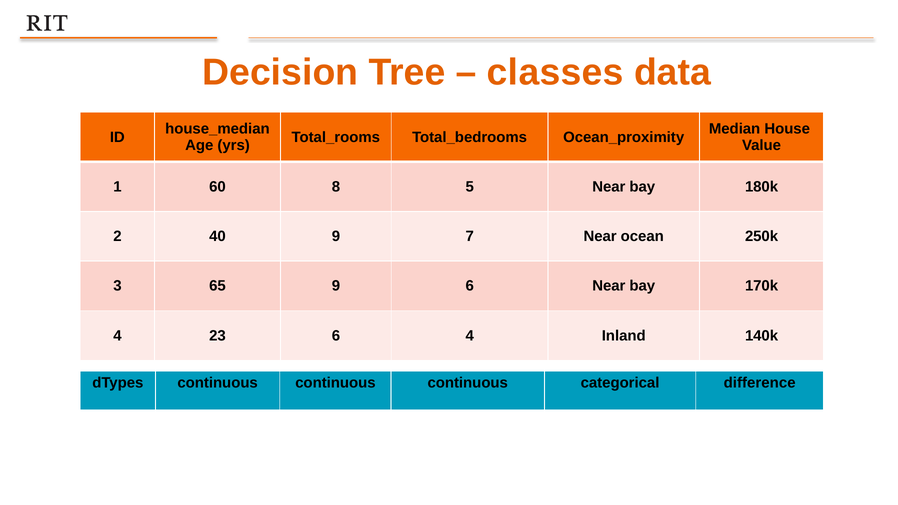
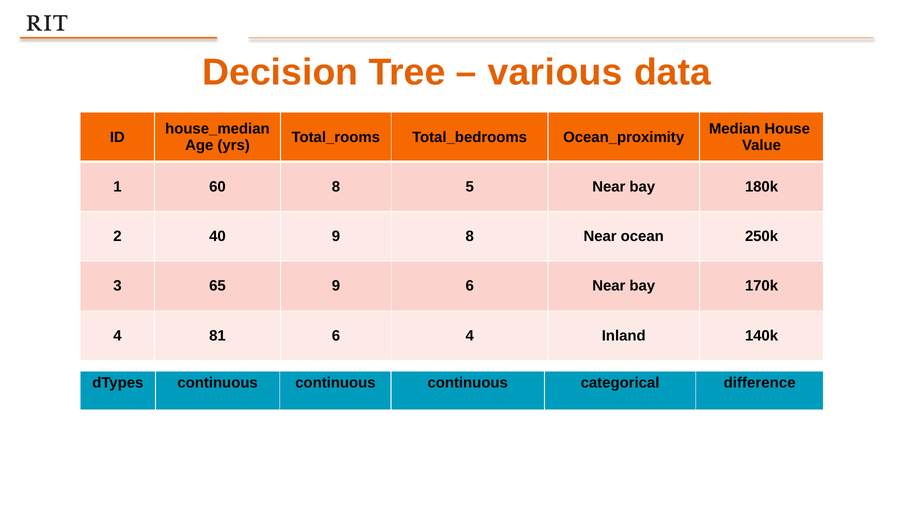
classes: classes -> various
9 7: 7 -> 8
23: 23 -> 81
